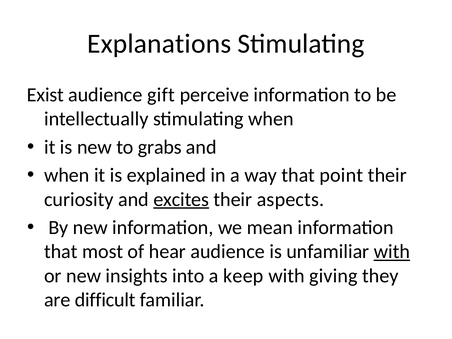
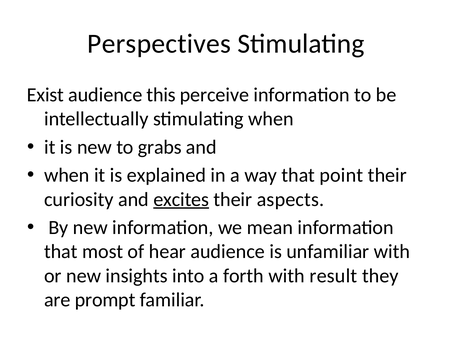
Explanations: Explanations -> Perspectives
gift: gift -> this
with at (392, 252) underline: present -> none
keep: keep -> forth
giving: giving -> result
difficult: difficult -> prompt
